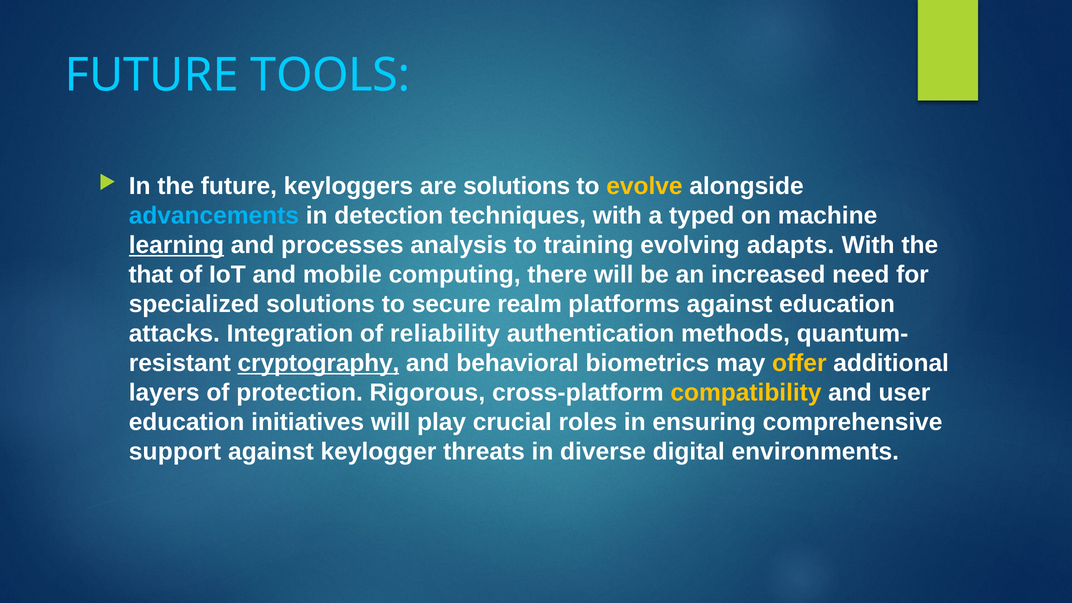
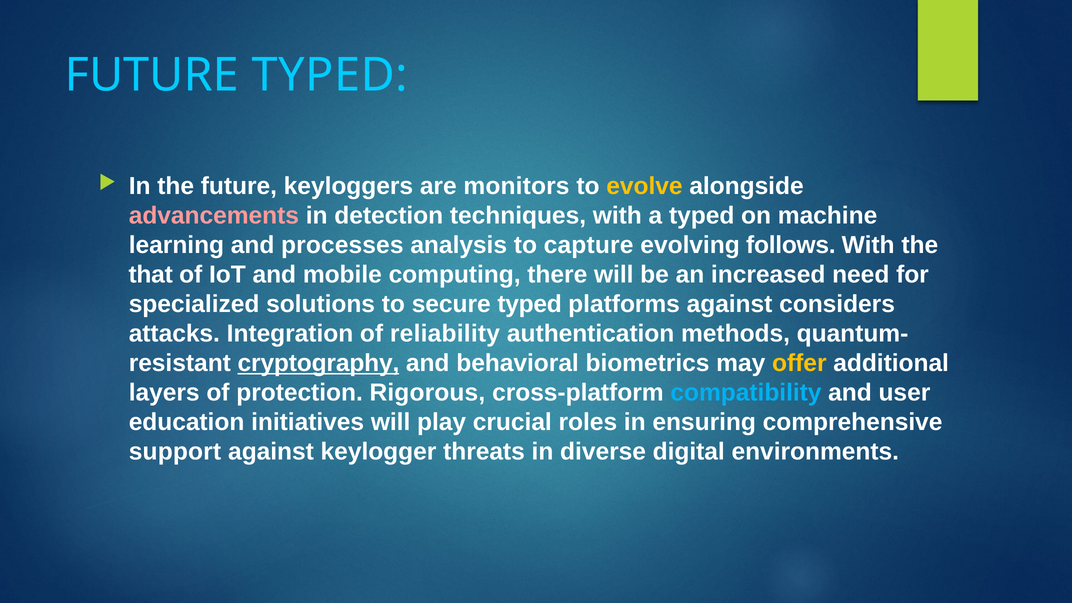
FUTURE TOOLS: TOOLS -> TYPED
are solutions: solutions -> monitors
advancements colour: light blue -> pink
learning underline: present -> none
training: training -> capture
adapts: adapts -> follows
secure realm: realm -> typed
against education: education -> considers
compatibility colour: yellow -> light blue
